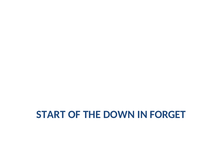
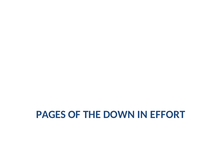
START: START -> PAGES
FORGET: FORGET -> EFFORT
